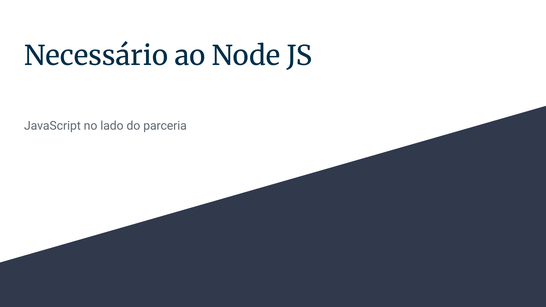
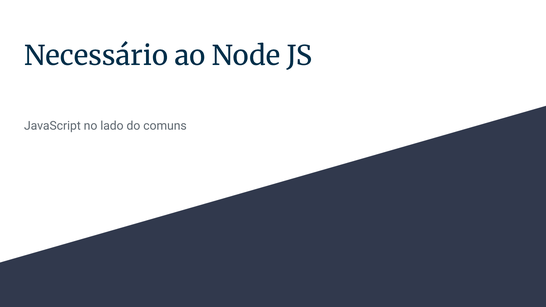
parceria: parceria -> comuns
